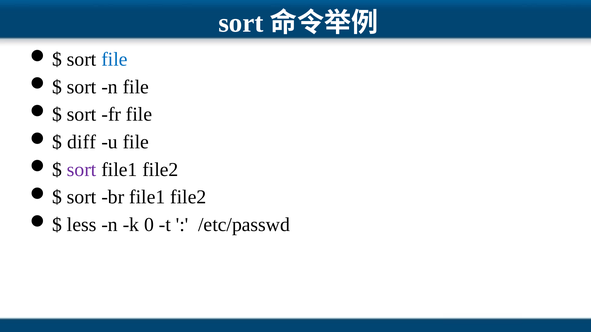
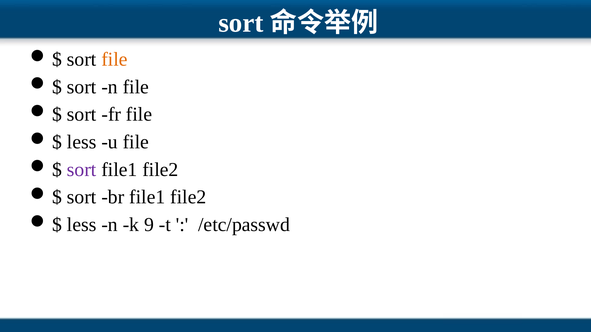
file at (114, 59) colour: blue -> orange
diff at (82, 142): diff -> less
0: 0 -> 9
